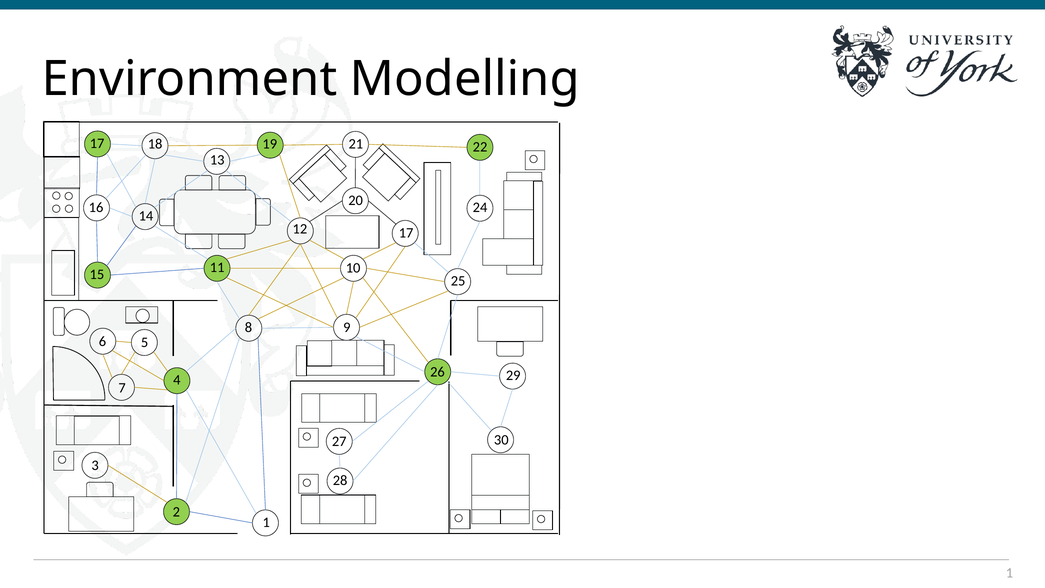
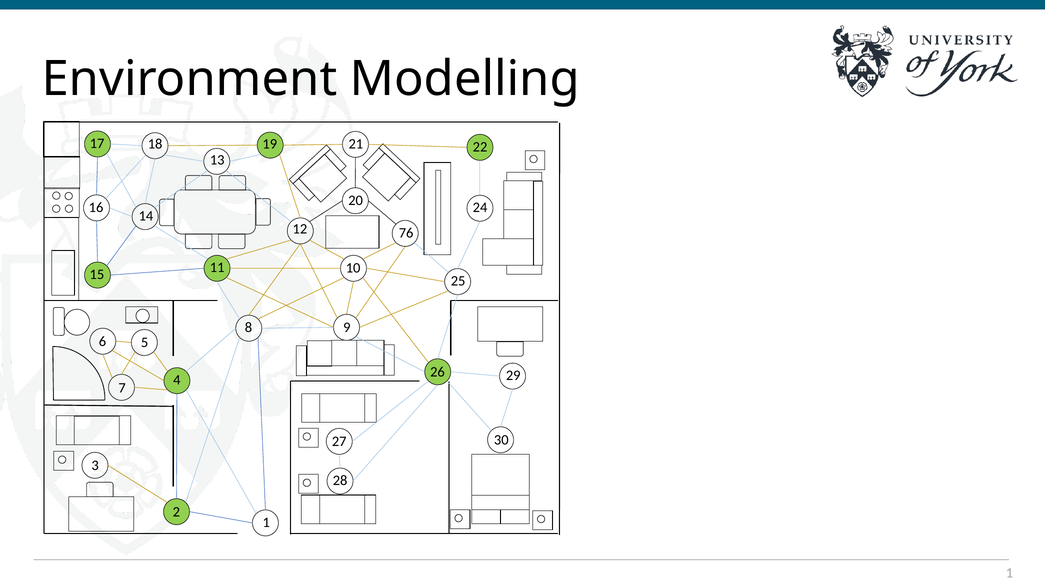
12 17: 17 -> 76
